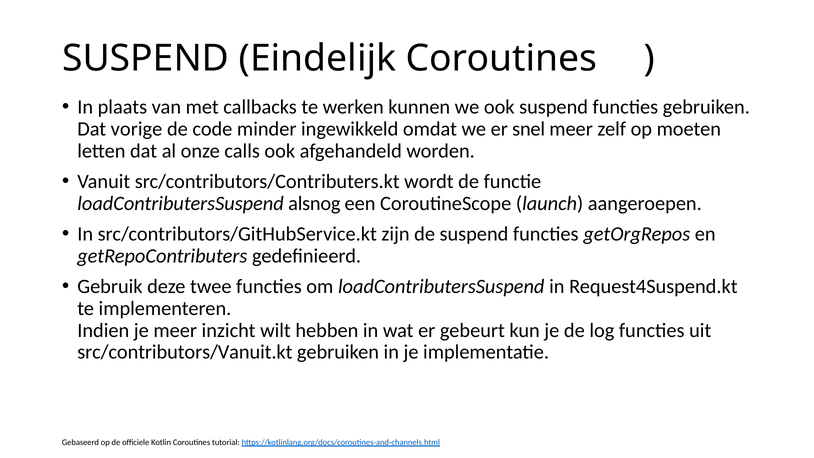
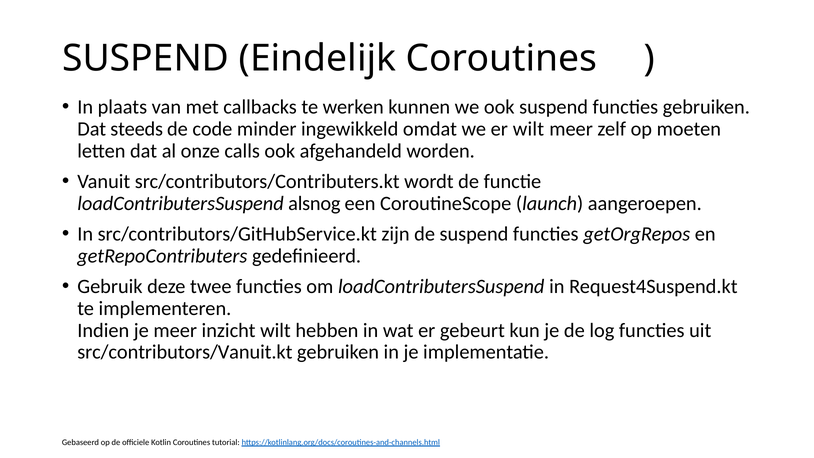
vorige: vorige -> steeds
er snel: snel -> wilt
